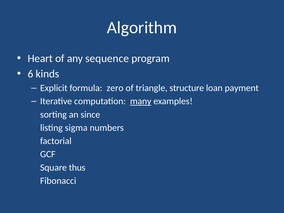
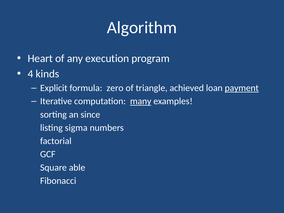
sequence: sequence -> execution
6: 6 -> 4
structure: structure -> achieved
payment underline: none -> present
thus: thus -> able
